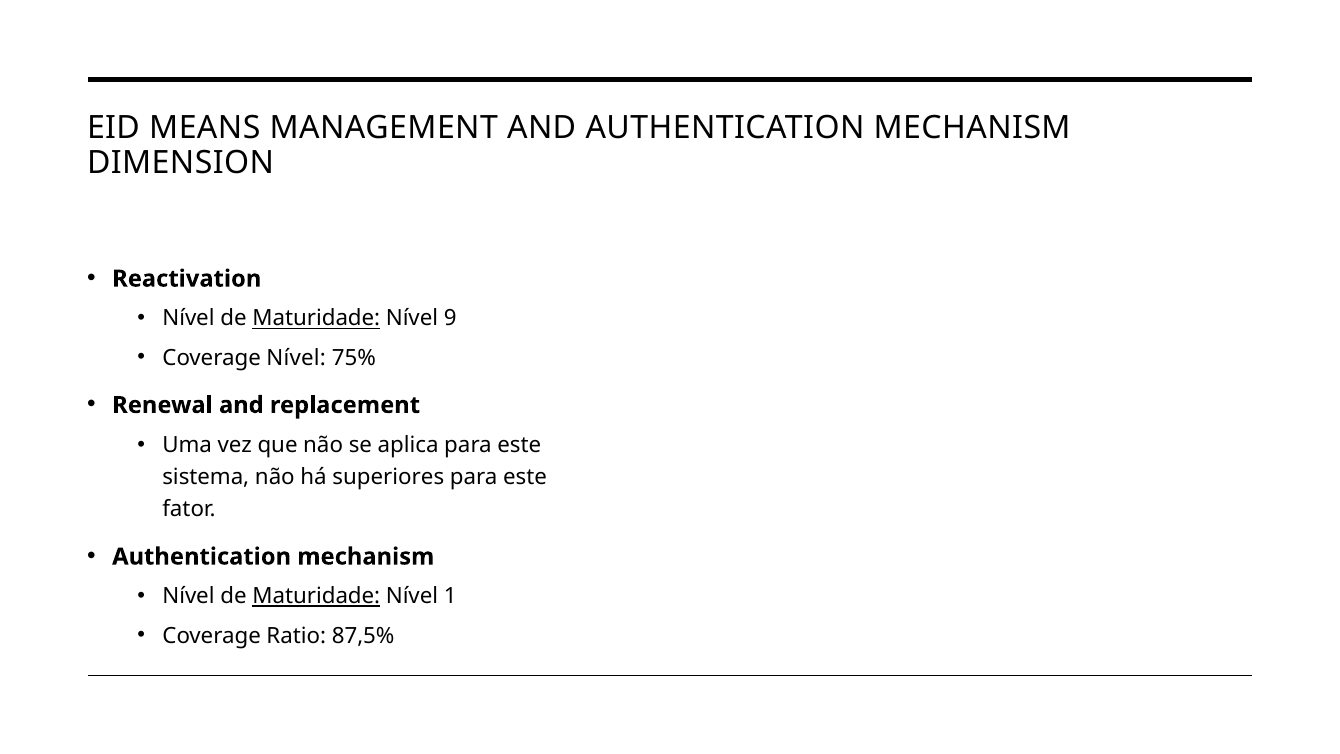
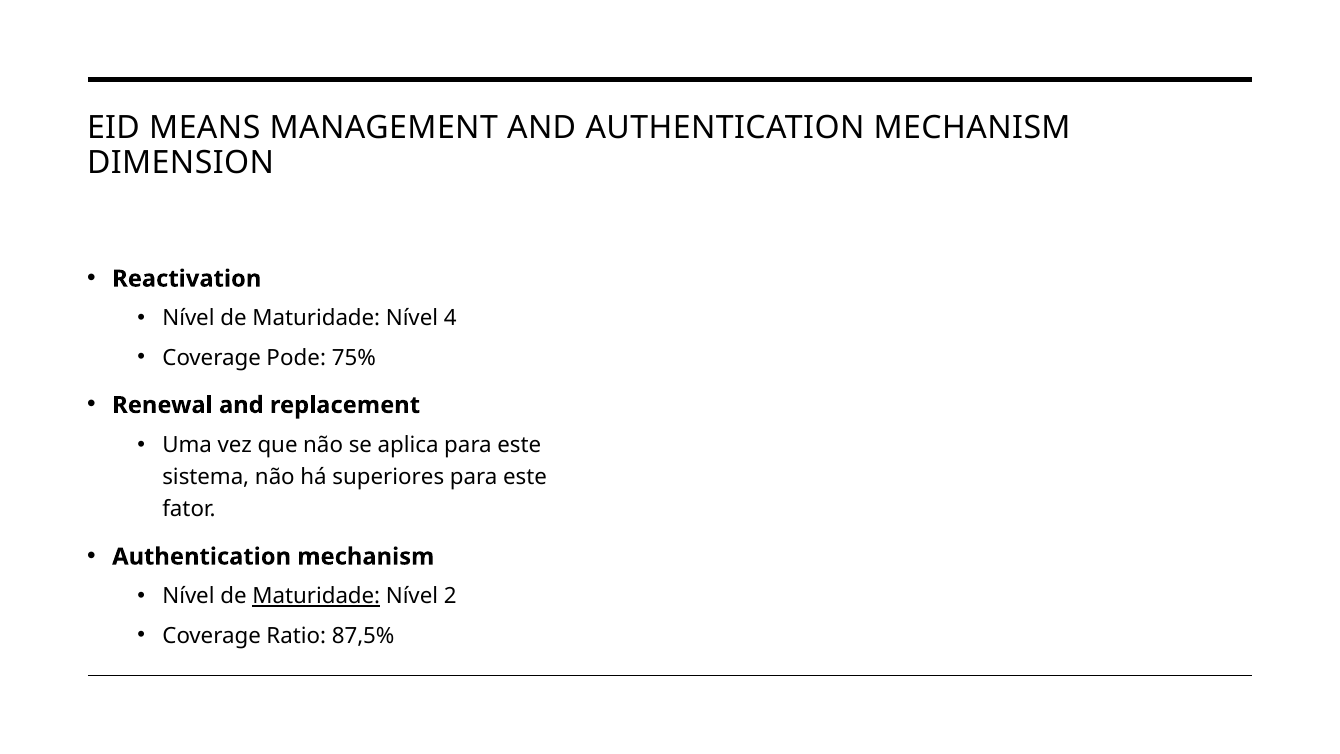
Maturidade at (316, 319) underline: present -> none
9: 9 -> 4
Coverage Nível: Nível -> Pode
1: 1 -> 2
